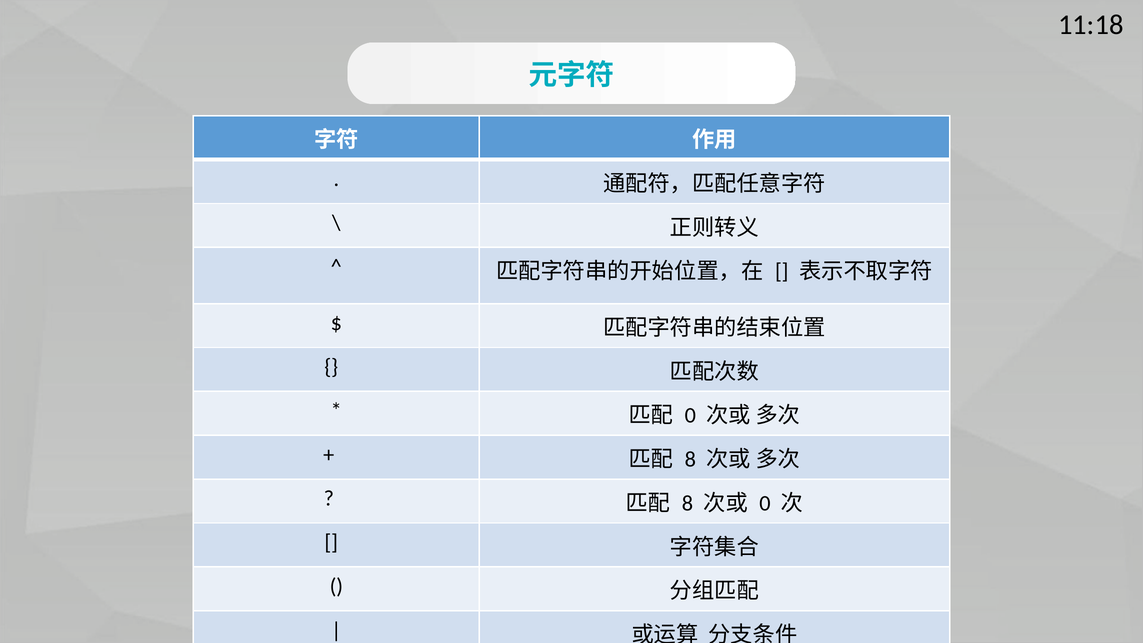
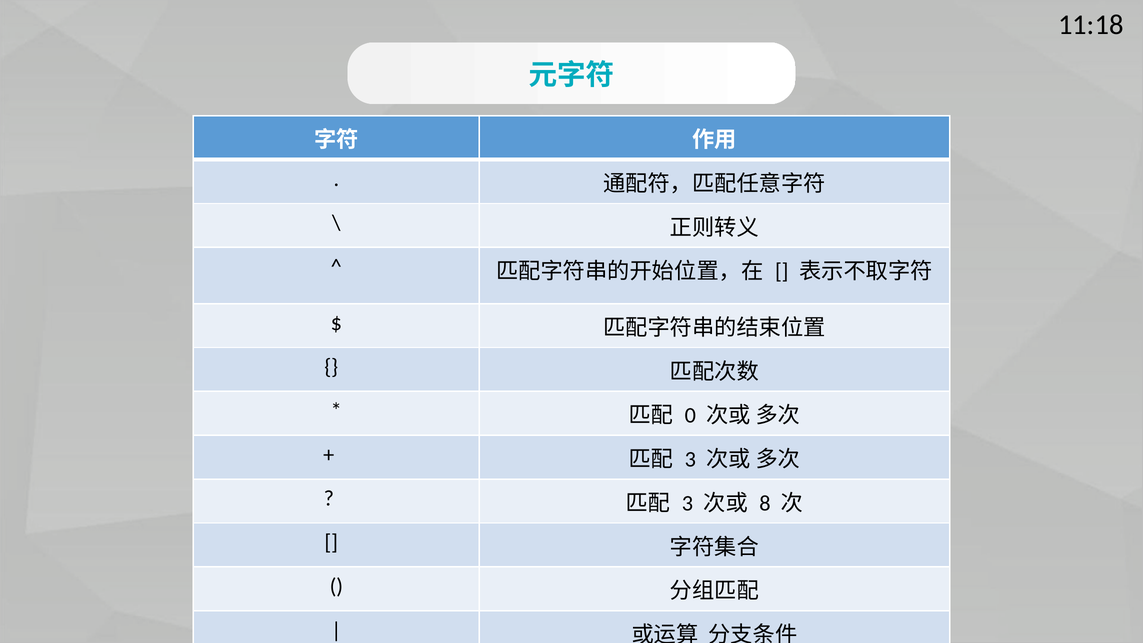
8 at (690, 459): 8 -> 3
8 at (687, 503): 8 -> 3
0 at (765, 503): 0 -> 8
